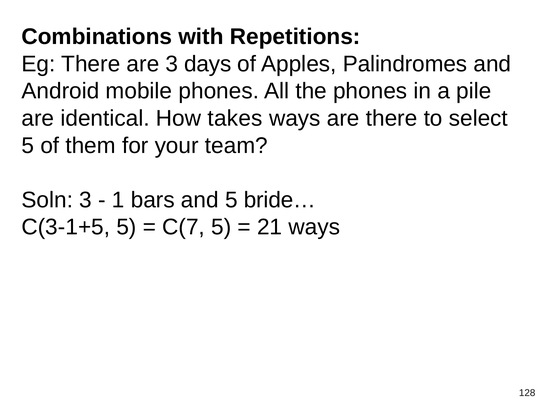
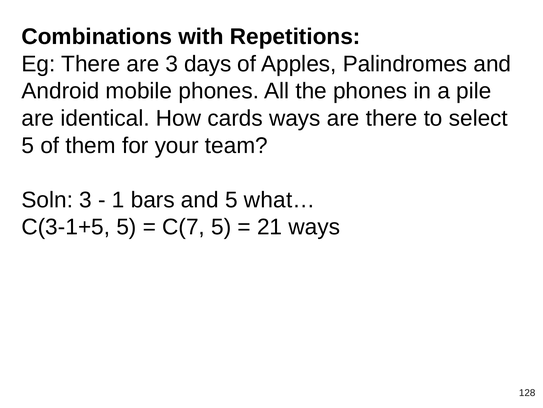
takes: takes -> cards
bride…: bride… -> what…
